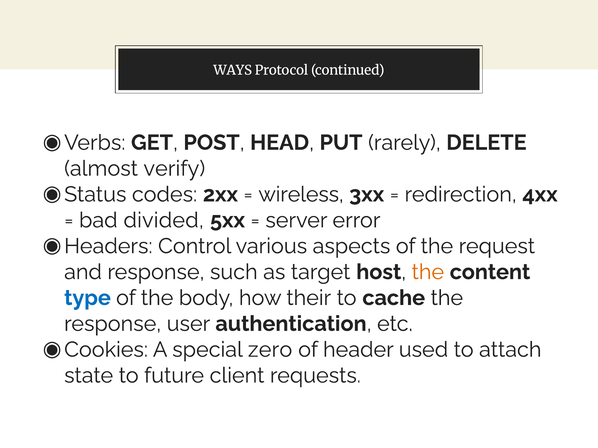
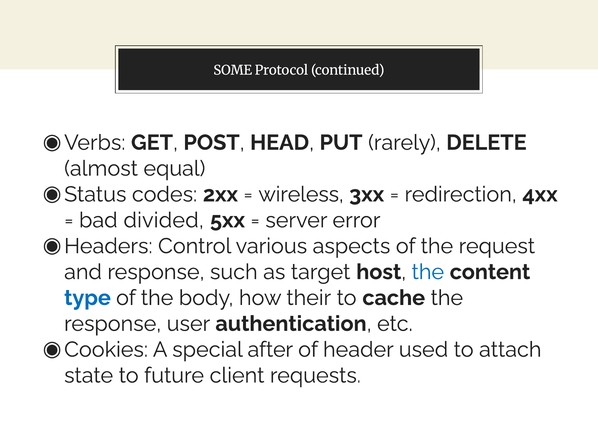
WAYS: WAYS -> SOME
verify: verify -> equal
the at (428, 272) colour: orange -> blue
zero: zero -> after
